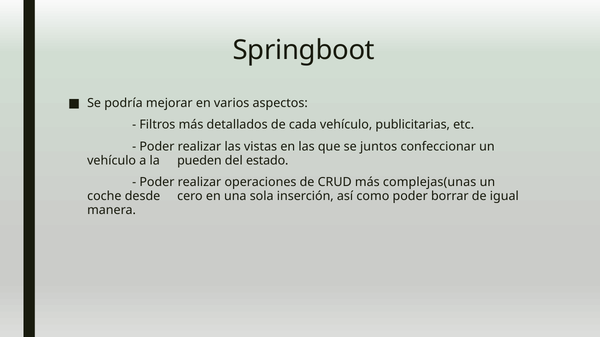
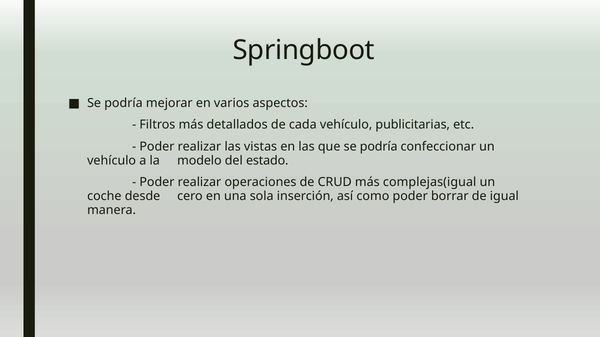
que se juntos: juntos -> podría
pueden: pueden -> modelo
complejas(unas: complejas(unas -> complejas(igual
